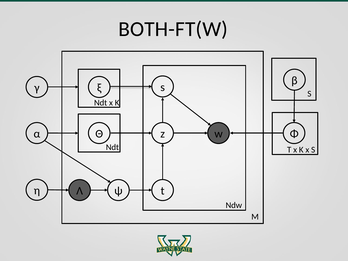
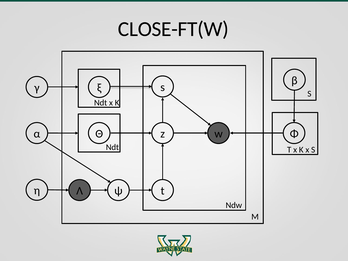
BOTH-FT(W: BOTH-FT(W -> CLOSE-FT(W
